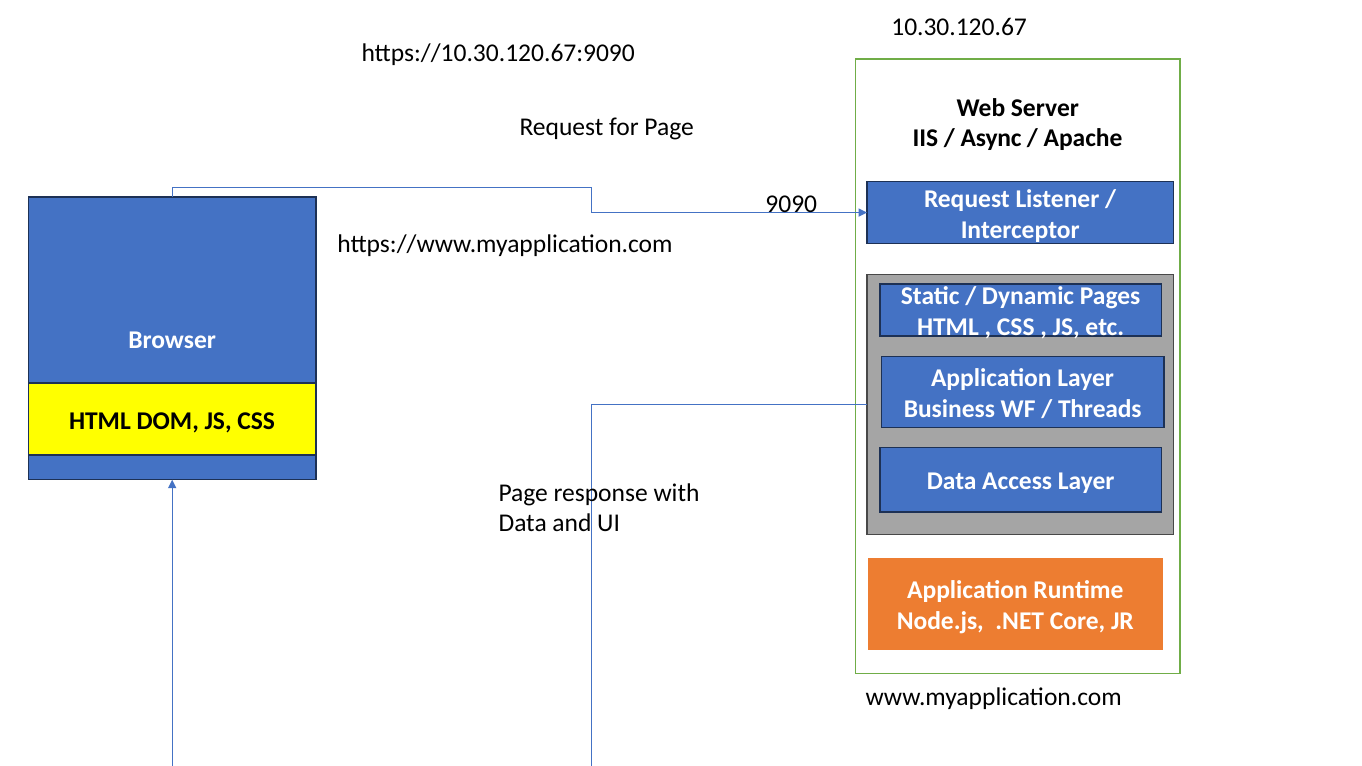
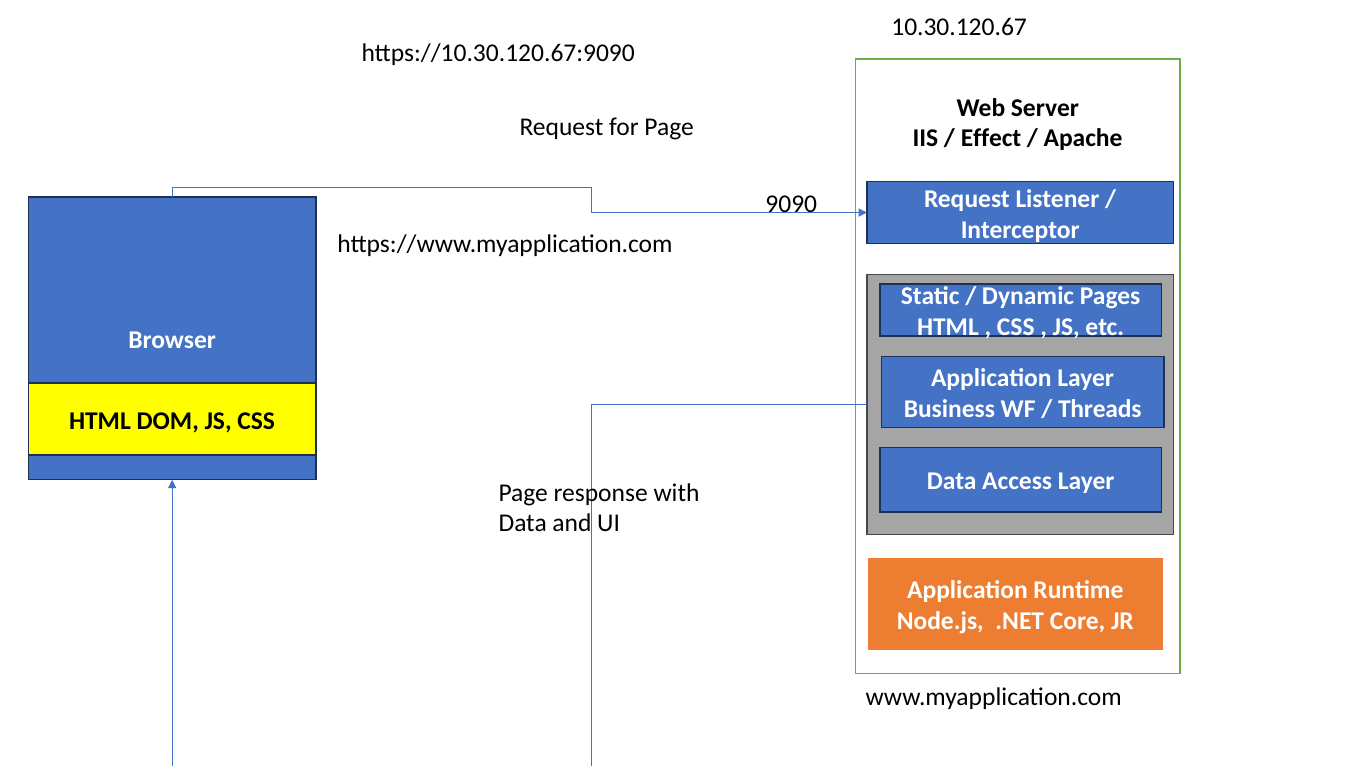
Async: Async -> Effect
